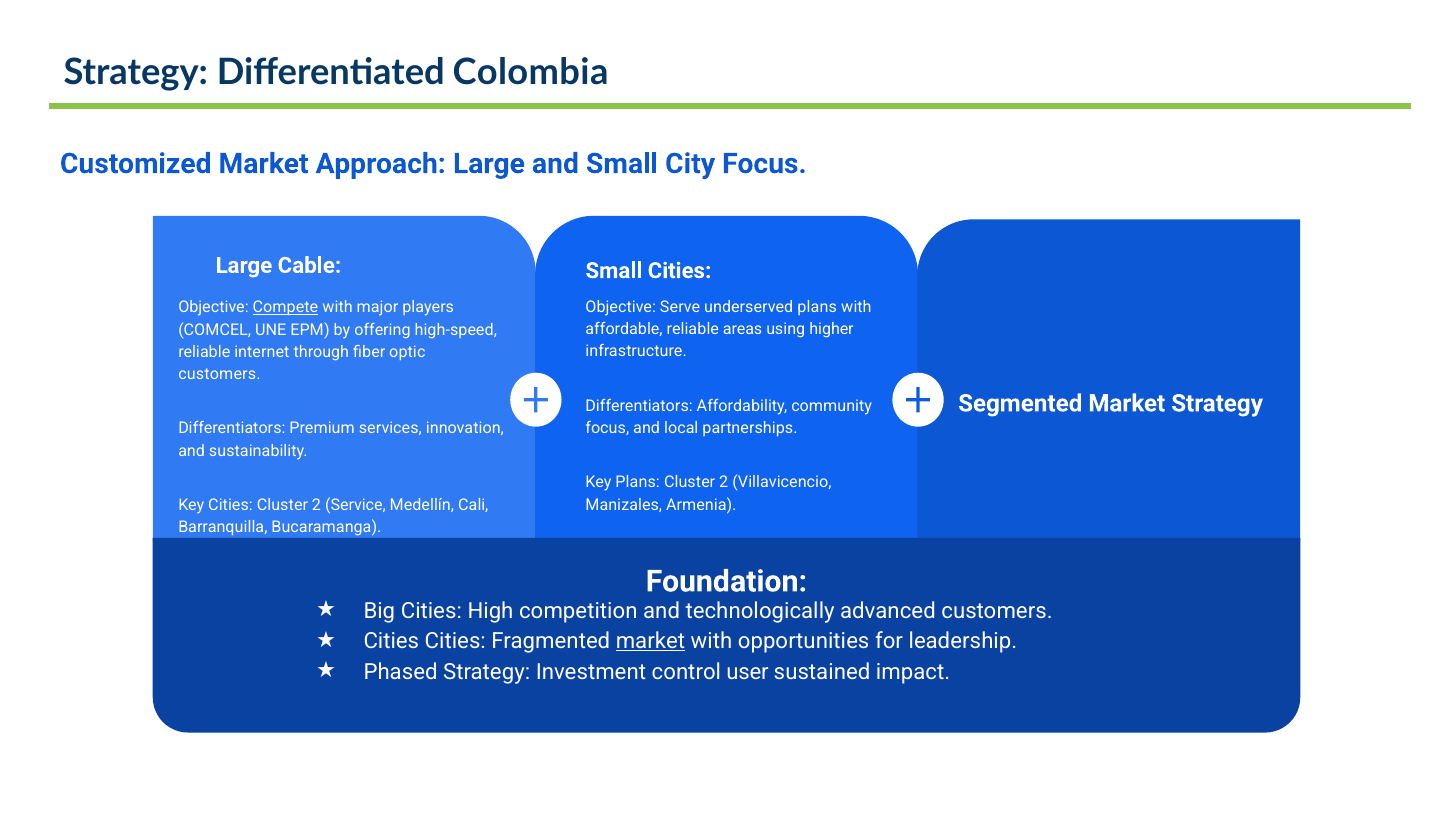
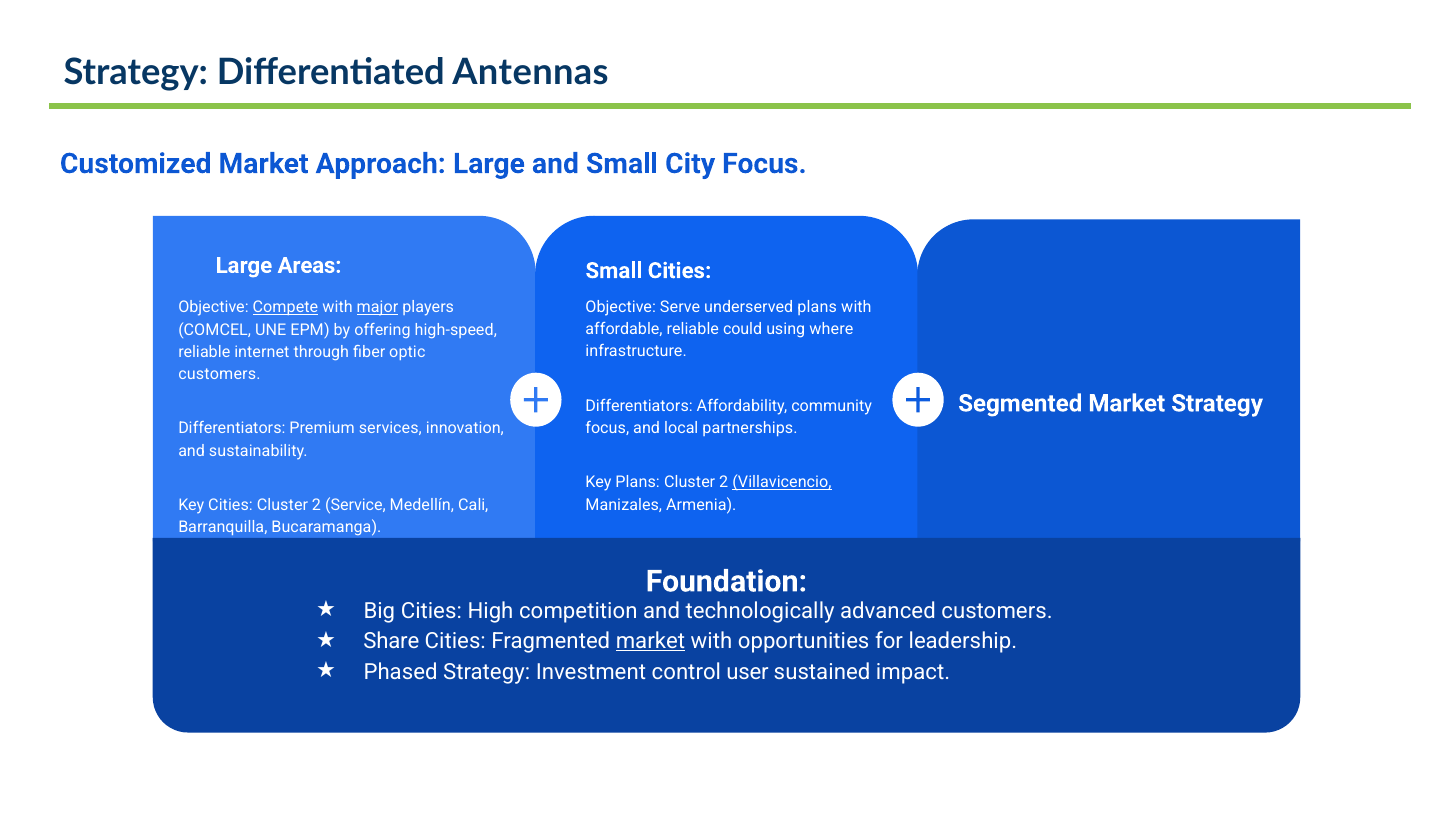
Colombia: Colombia -> Antennas
Cable: Cable -> Areas
major underline: none -> present
areas: areas -> could
higher: higher -> where
Villavicencio underline: none -> present
Cities at (391, 642): Cities -> Share
